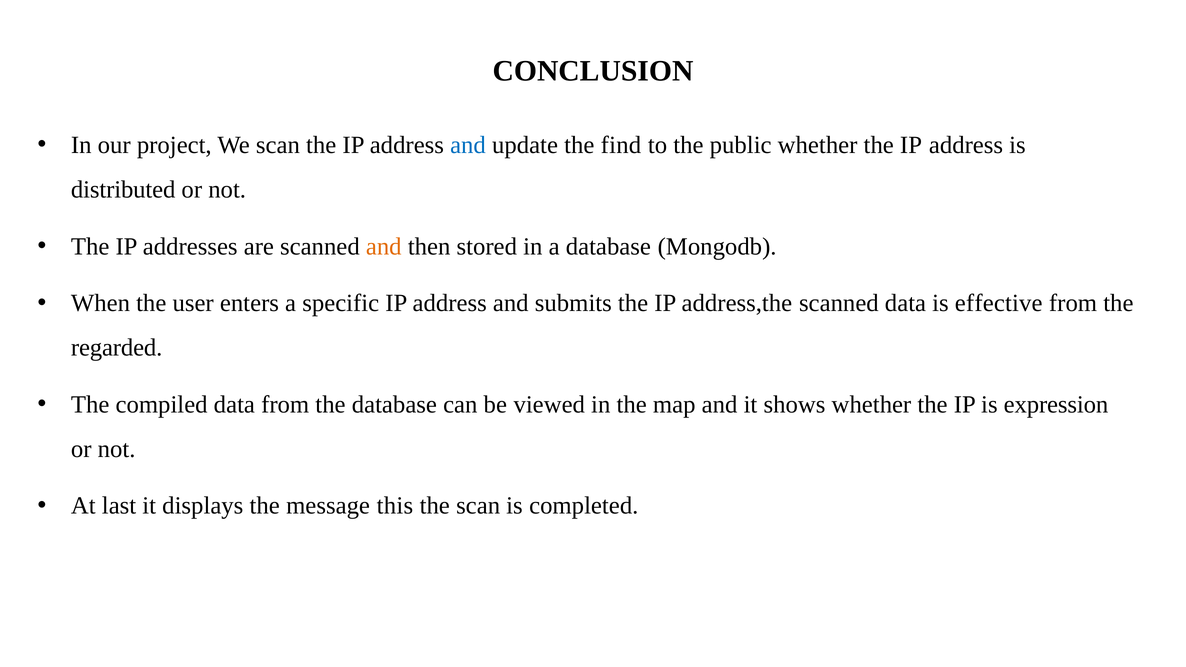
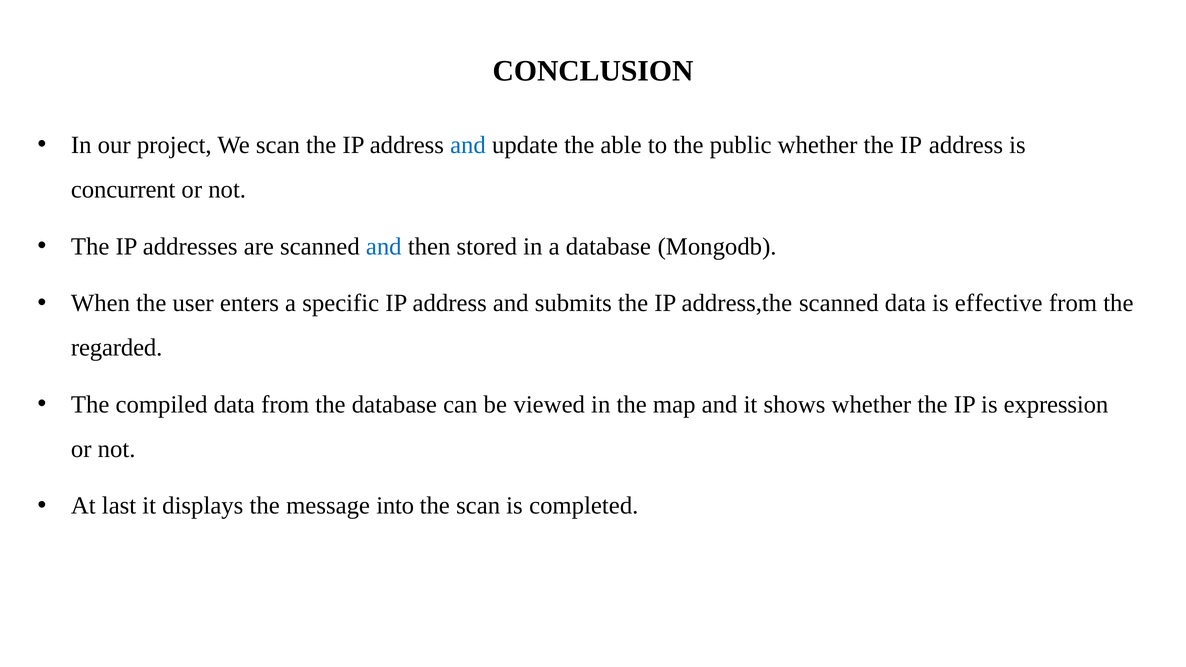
find: find -> able
distributed: distributed -> concurrent
and at (384, 246) colour: orange -> blue
this: this -> into
